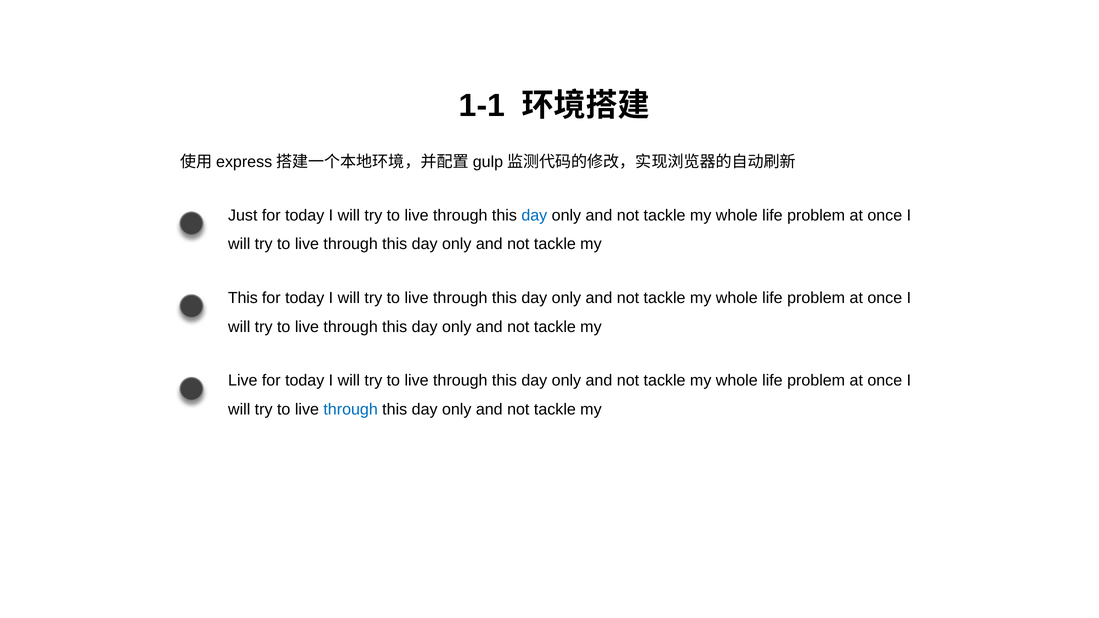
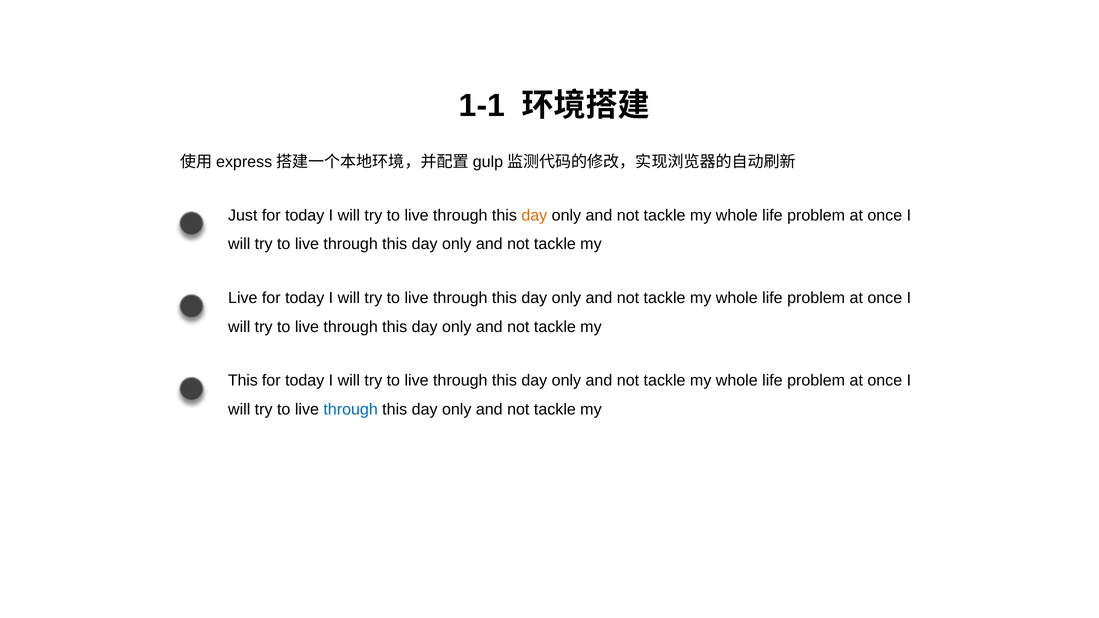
day at (534, 215) colour: blue -> orange
This at (243, 298): This -> Live
Live at (243, 381): Live -> This
